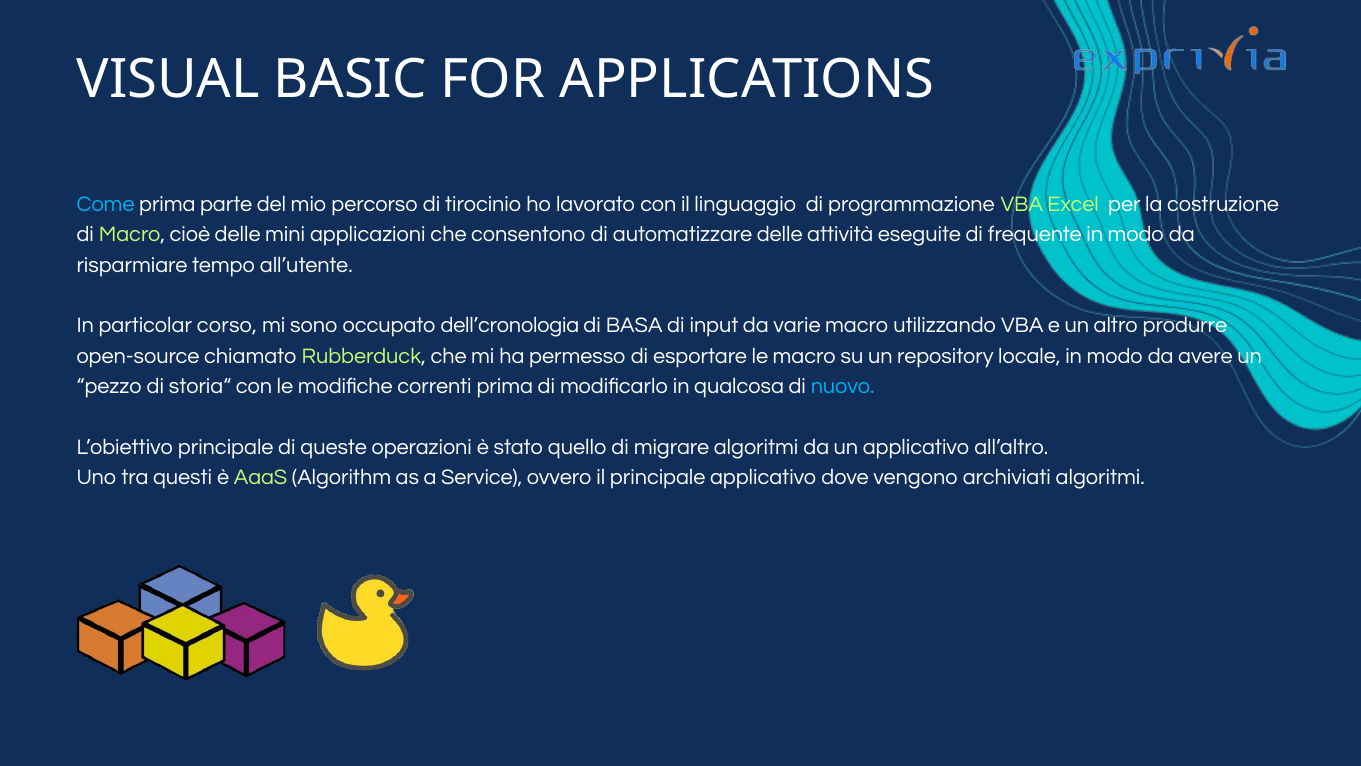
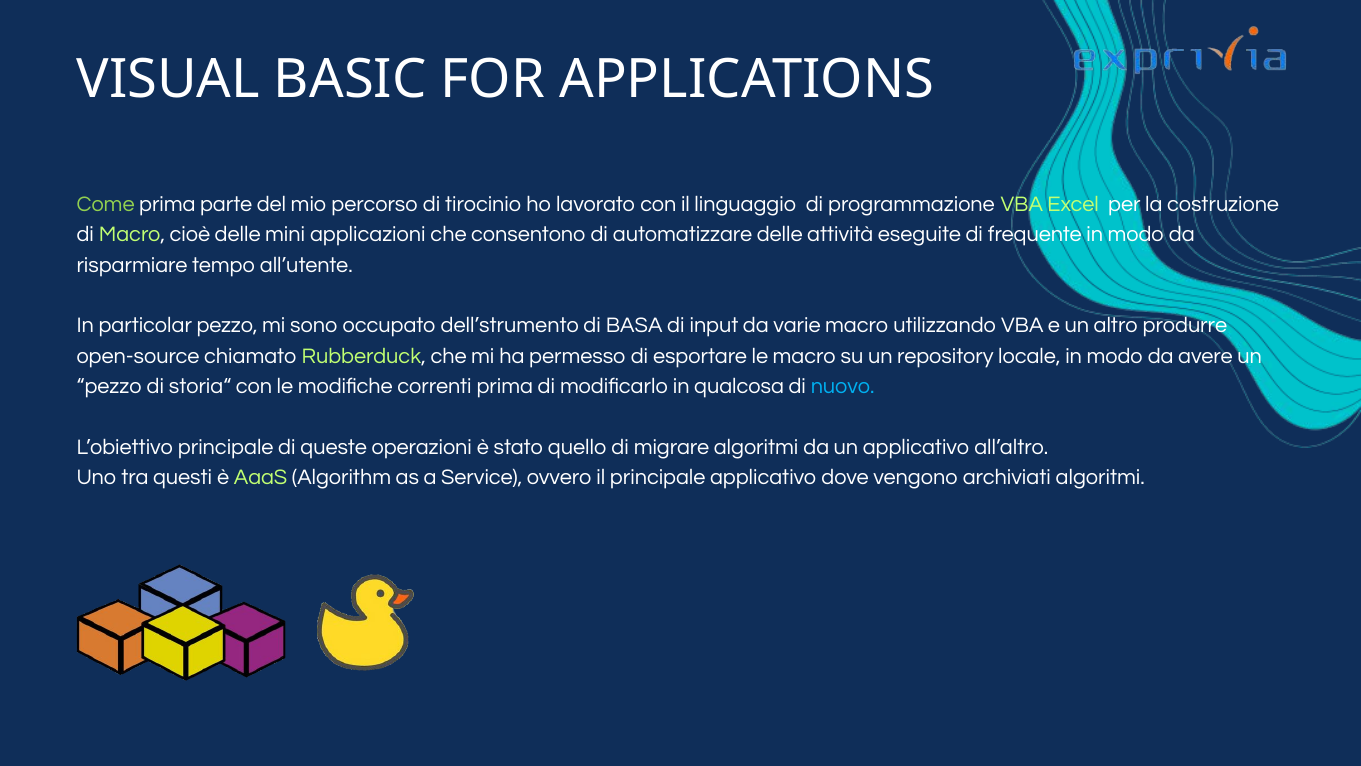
Come colour: light blue -> light green
particolar corso: corso -> pezzo
dell’cronologia: dell’cronologia -> dell’strumento
